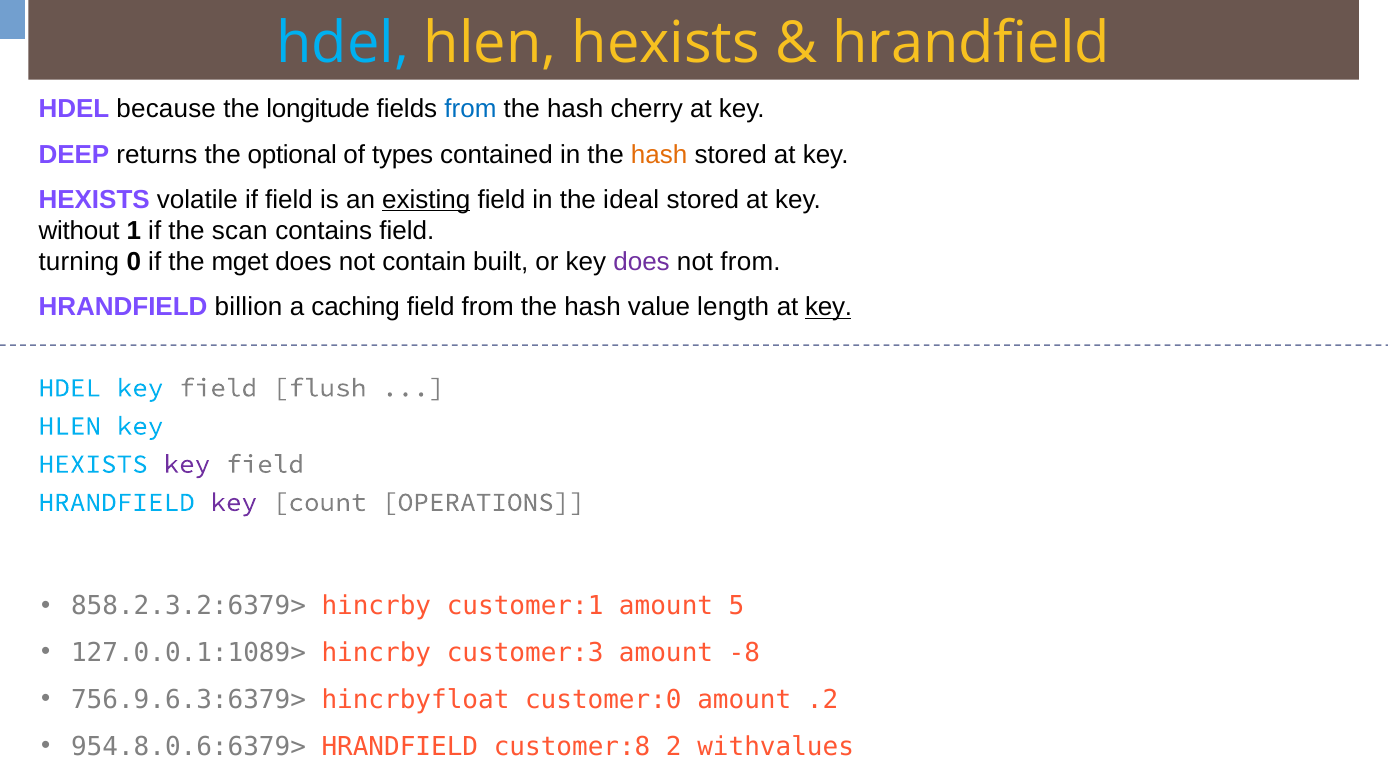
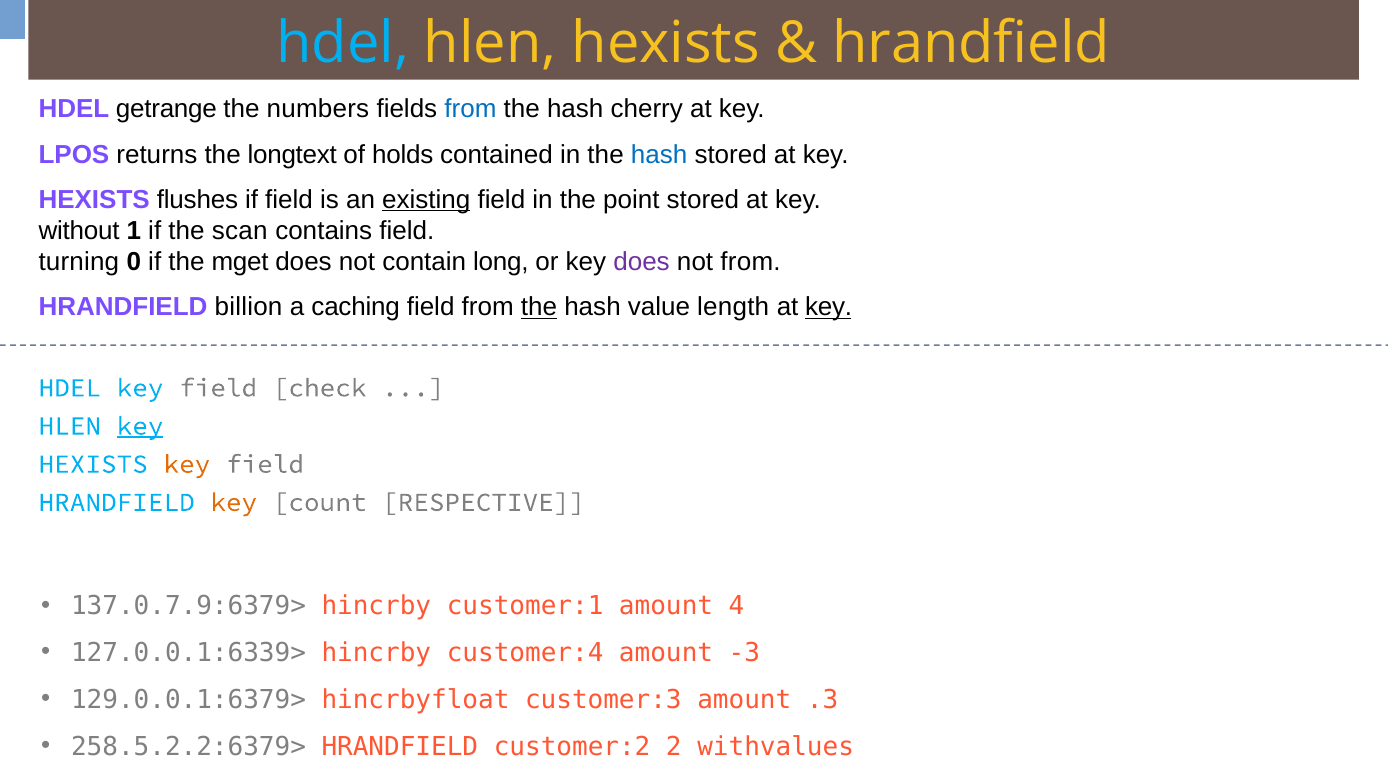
because: because -> getrange
longitude: longitude -> numbers
DEEP: DEEP -> LPOS
optional: optional -> longtext
types: types -> holds
hash at (659, 154) colour: orange -> blue
volatile: volatile -> flushes
ideal: ideal -> point
built: built -> long
the at (539, 307) underline: none -> present
flush: flush -> check
key at (140, 426) underline: none -> present
key at (187, 464) colour: purple -> orange
key at (234, 502) colour: purple -> orange
OPERATIONS: OPERATIONS -> RESPECTIVE
858.2.3.2:6379>: 858.2.3.2:6379> -> 137.0.7.9:6379>
5: 5 -> 4
127.0.0.1:1089>: 127.0.0.1:1089> -> 127.0.0.1:6339>
customer:3: customer:3 -> customer:4
-8: -8 -> -3
756.9.6.3:6379>: 756.9.6.3:6379> -> 129.0.0.1:6379>
customer:0: customer:0 -> customer:3
.2: .2 -> .3
954.8.0.6:6379>: 954.8.0.6:6379> -> 258.5.2.2:6379>
customer:8: customer:8 -> customer:2
